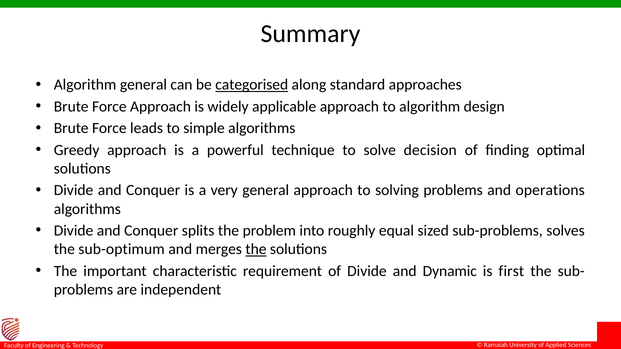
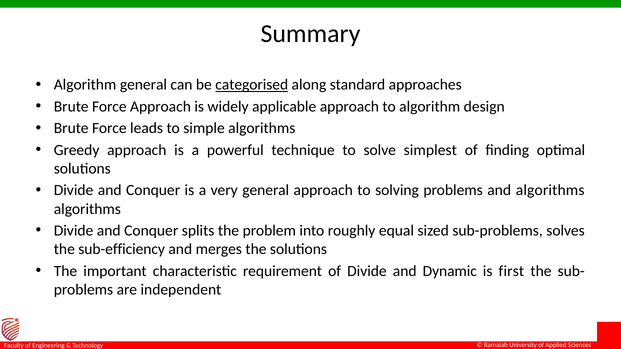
decision: decision -> simplest
and operations: operations -> algorithms
sub-optimum: sub-optimum -> sub-efficiency
the at (256, 249) underline: present -> none
